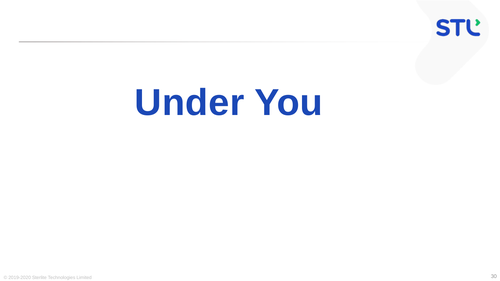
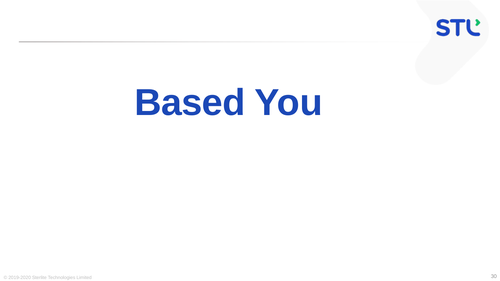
Under: Under -> Based
